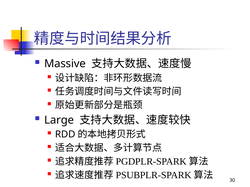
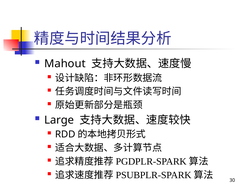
Massive: Massive -> Mahout
